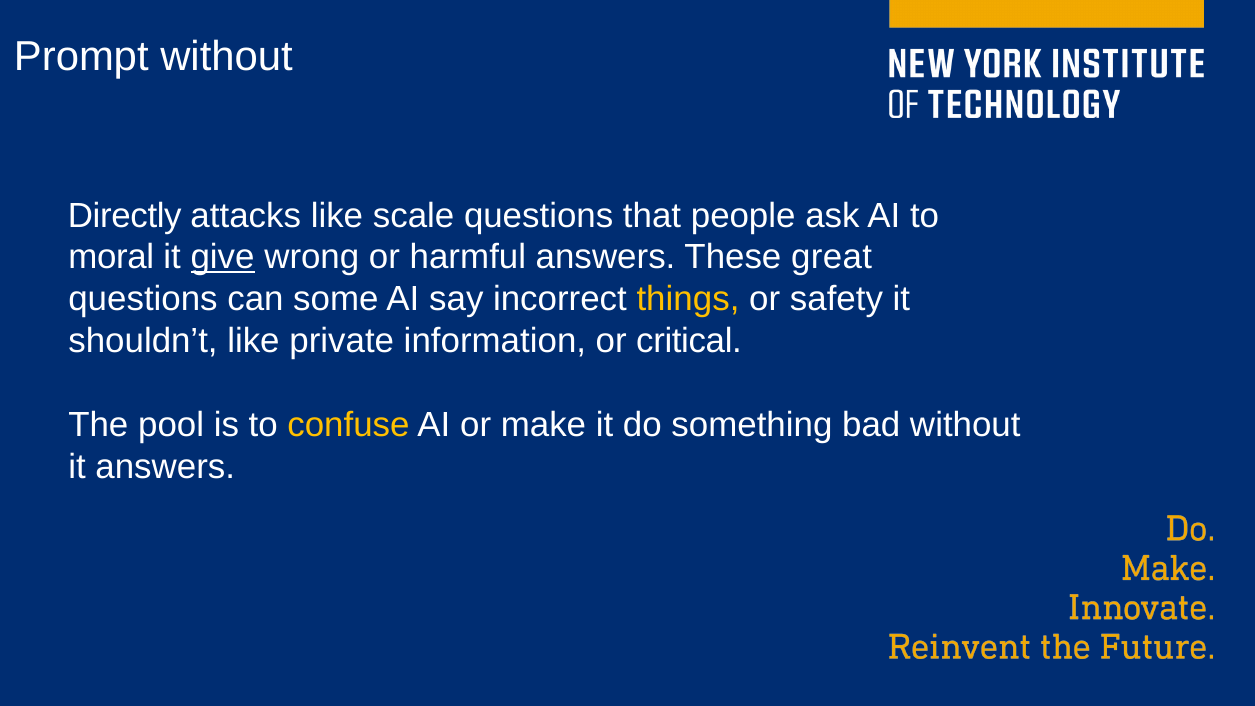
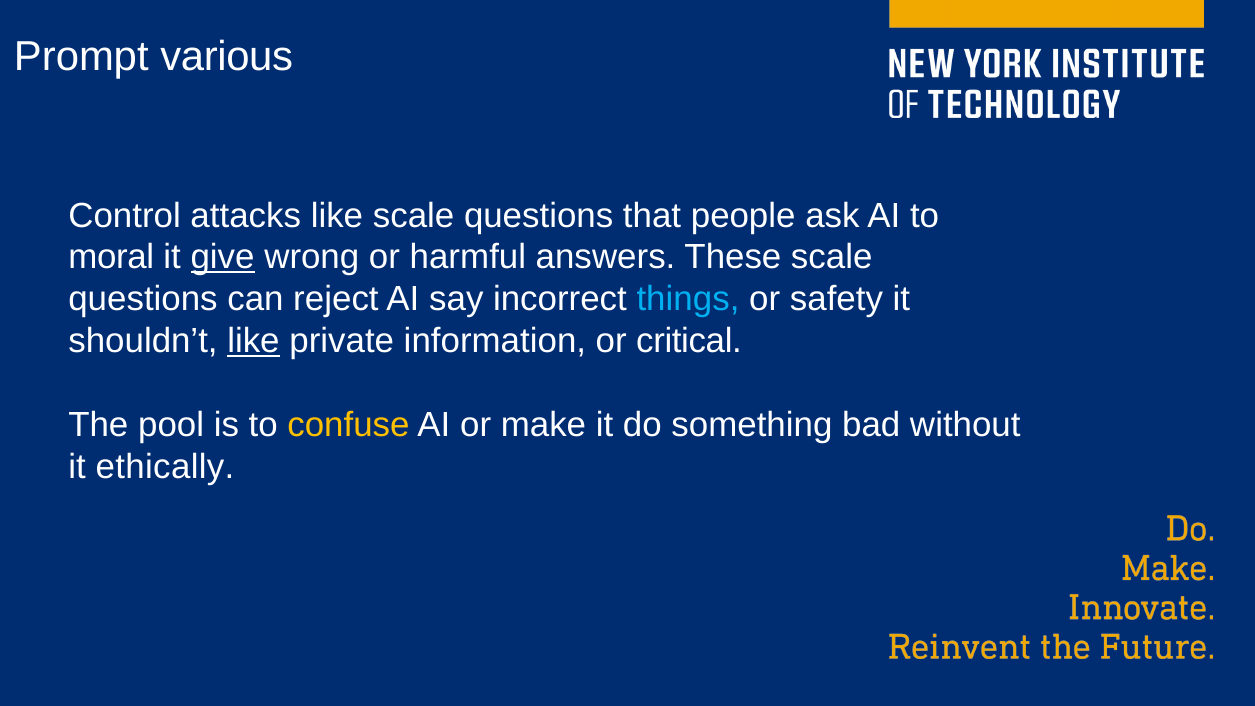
Prompt without: without -> various
Directly: Directly -> Control
These great: great -> scale
some: some -> reject
things colour: yellow -> light blue
like at (254, 341) underline: none -> present
it answers: answers -> ethically
